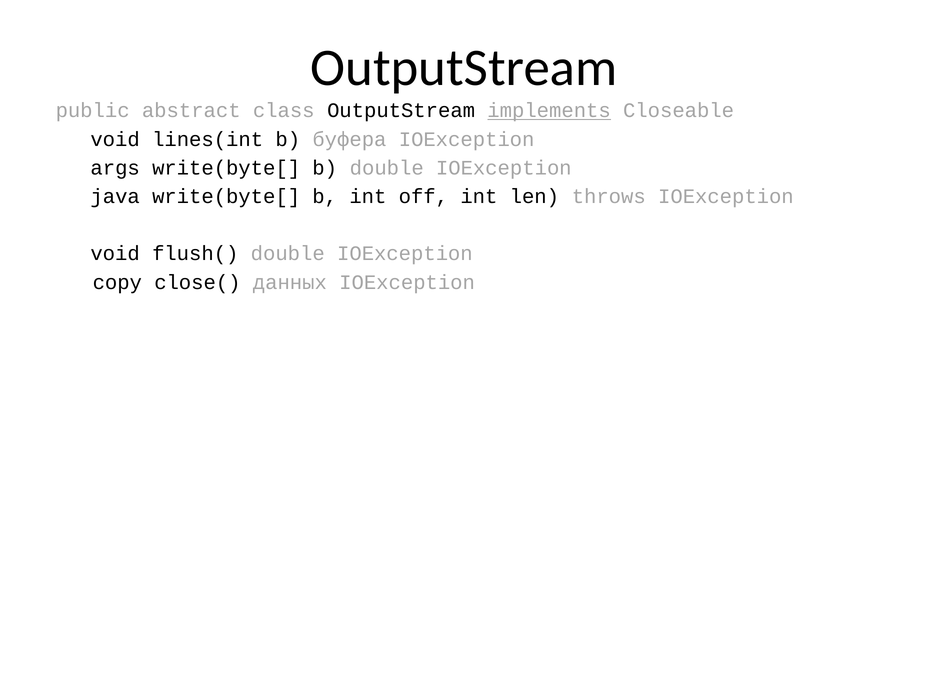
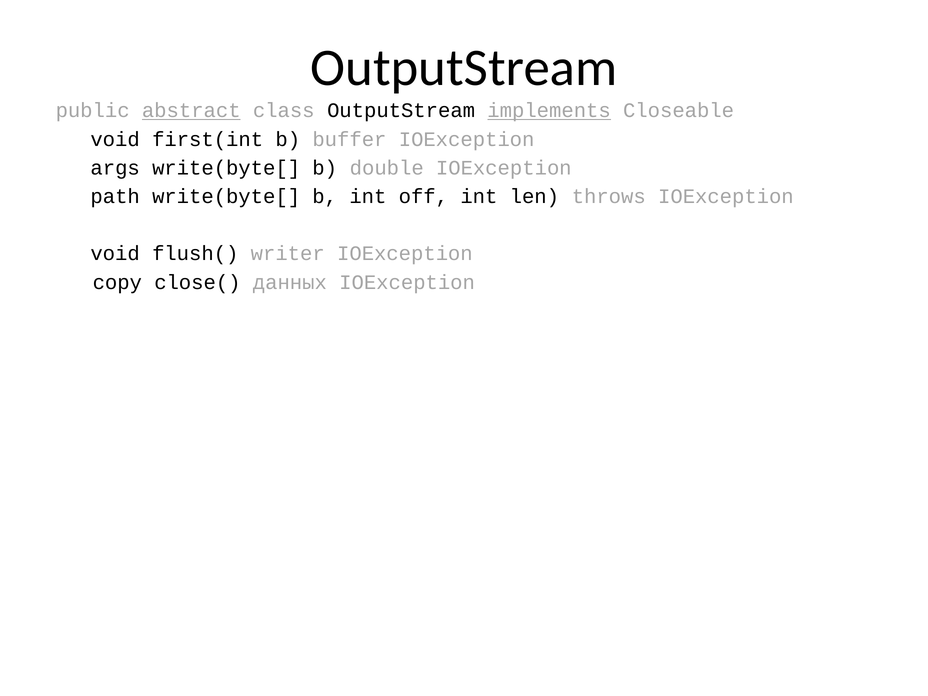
abstract underline: none -> present
lines(int: lines(int -> first(int
буфера: буфера -> buffer
java: java -> path
flush( double: double -> writer
